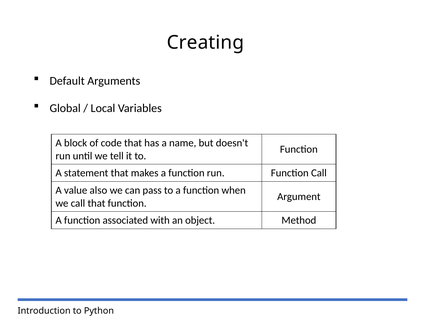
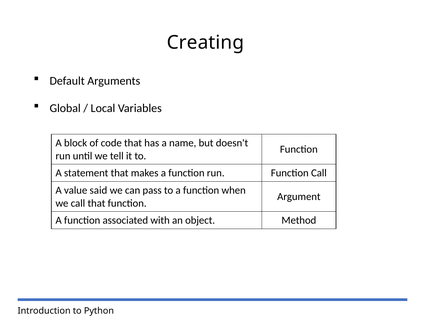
also: also -> said
